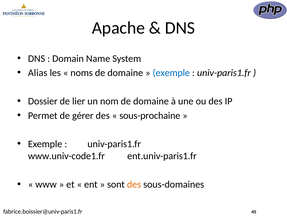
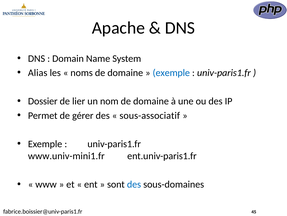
sous-prochaine: sous-prochaine -> sous-associatif
www.univ-code1.fr: www.univ-code1.fr -> www.univ-mini1.fr
des at (134, 184) colour: orange -> blue
